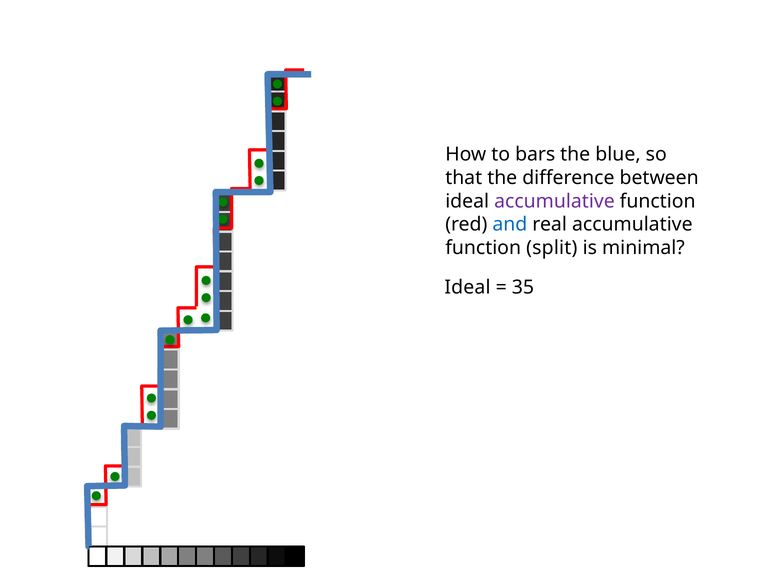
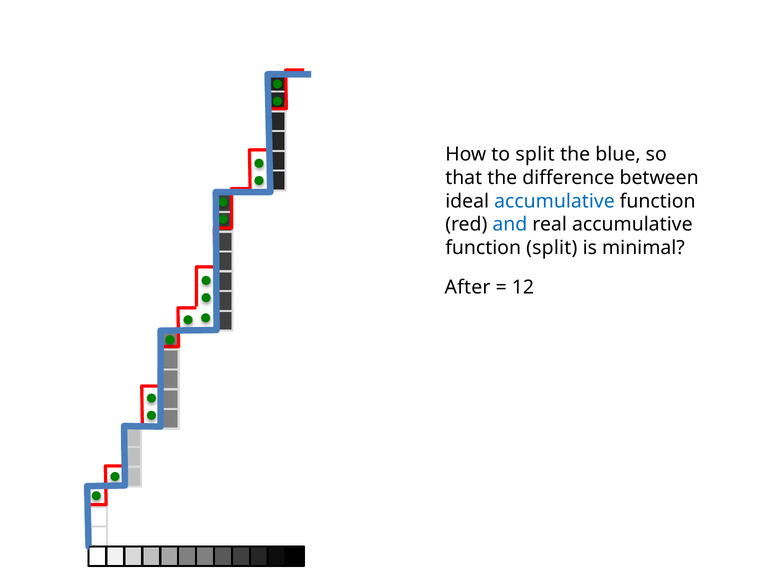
to bars: bars -> split
accumulative at (554, 201) colour: purple -> blue
Ideal at (468, 287): Ideal -> After
35: 35 -> 12
